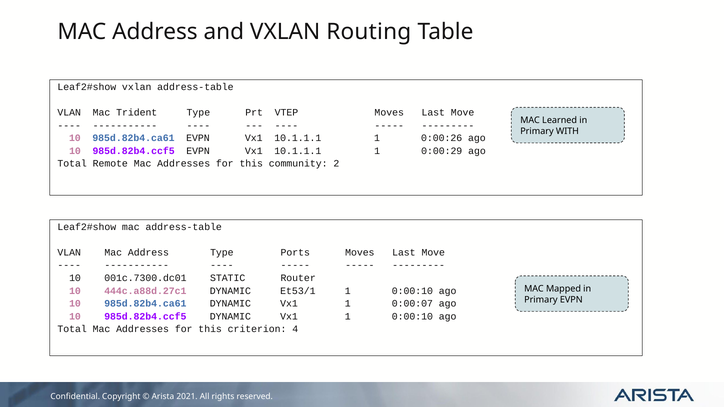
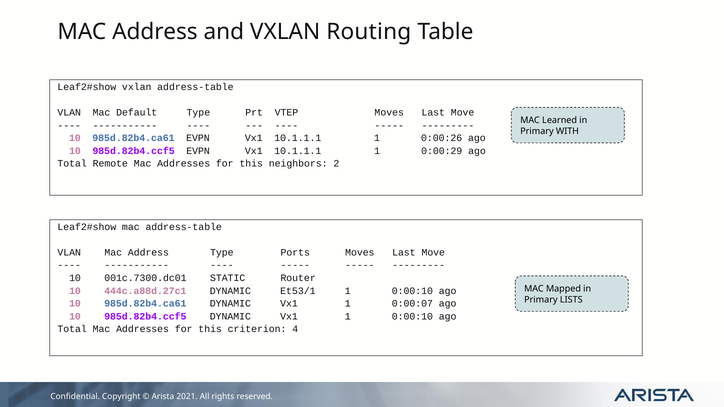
Trident: Trident -> Default
community: community -> neighbors
Primary EVPN: EVPN -> LISTS
